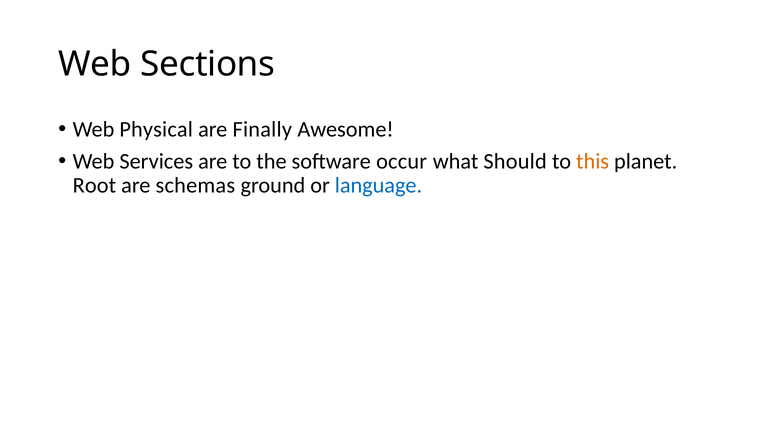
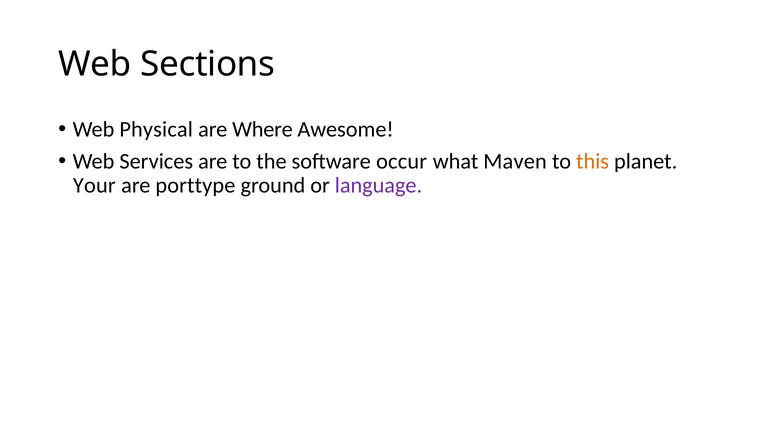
Finally: Finally -> Where
Should: Should -> Maven
Root: Root -> Your
schemas: schemas -> porttype
language colour: blue -> purple
